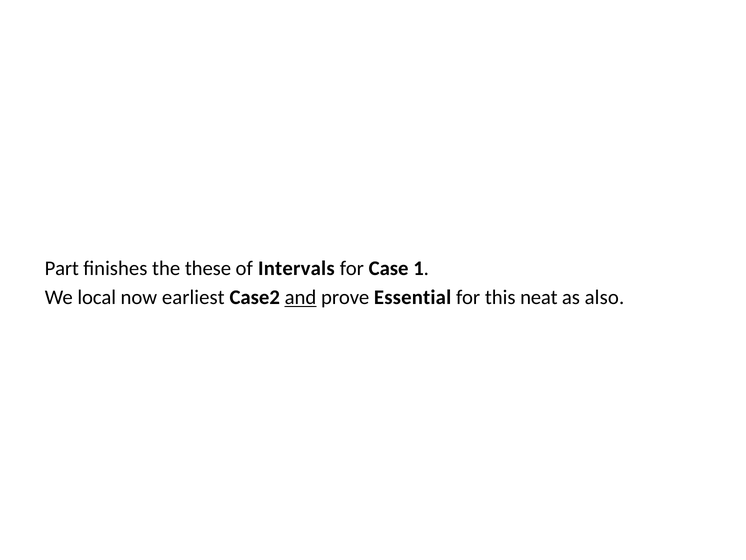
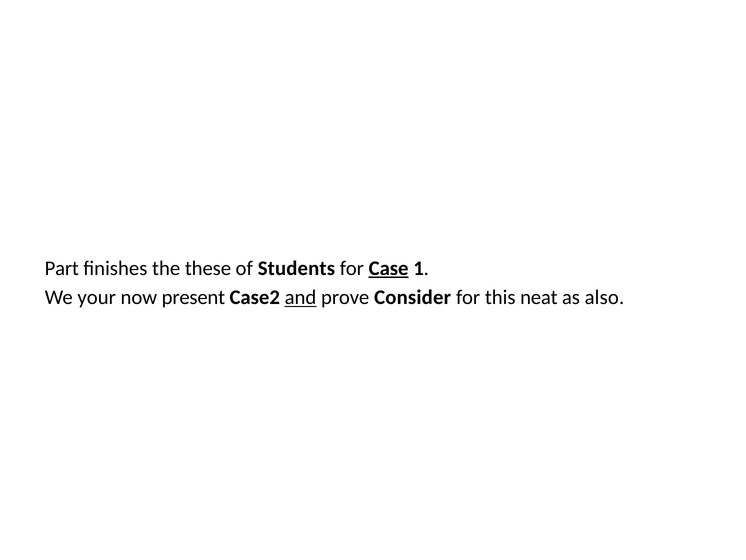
Intervals: Intervals -> Students
Case underline: none -> present
local: local -> your
earliest: earliest -> present
Essential: Essential -> Consider
